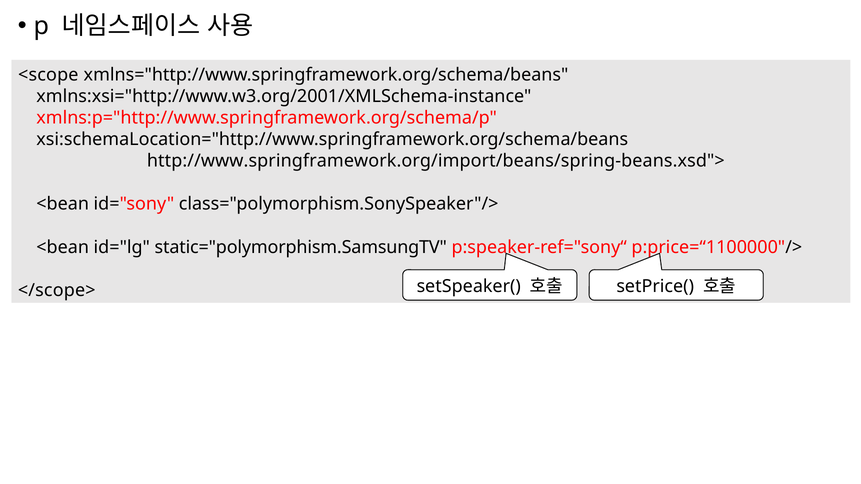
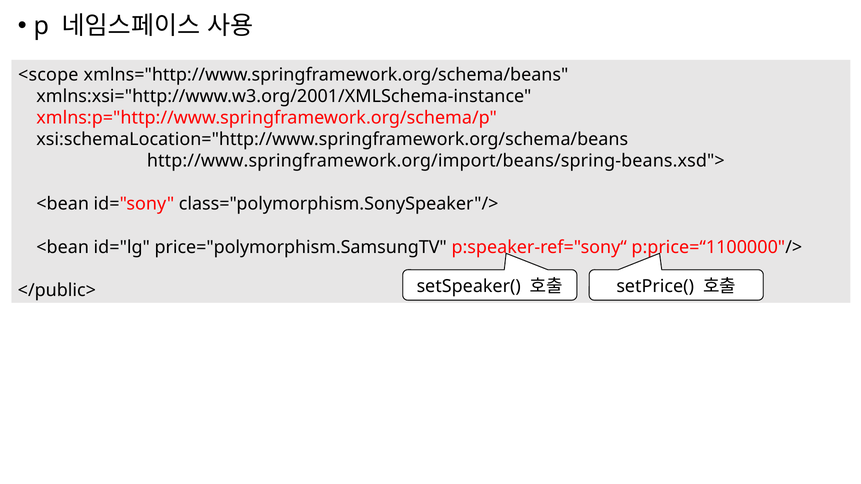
static="polymorphism.SamsungTV: static="polymorphism.SamsungTV -> price="polymorphism.SamsungTV
</scope>: </scope> -> </public>
